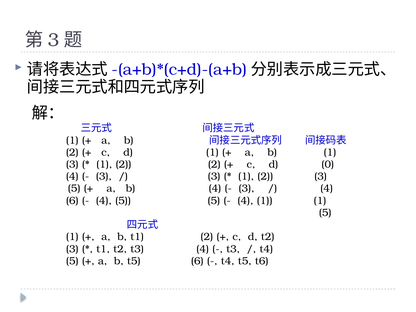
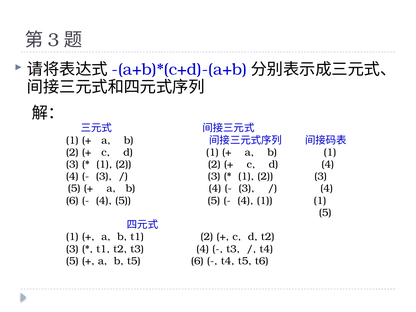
d 0: 0 -> 4
